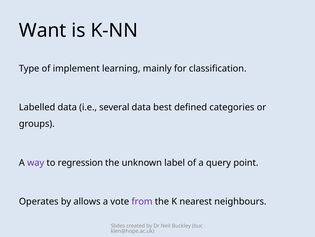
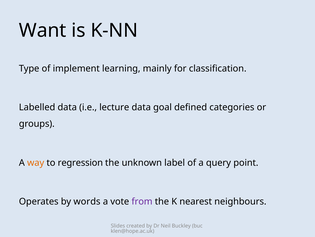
several: several -> lecture
best: best -> goal
way colour: purple -> orange
allows: allows -> words
